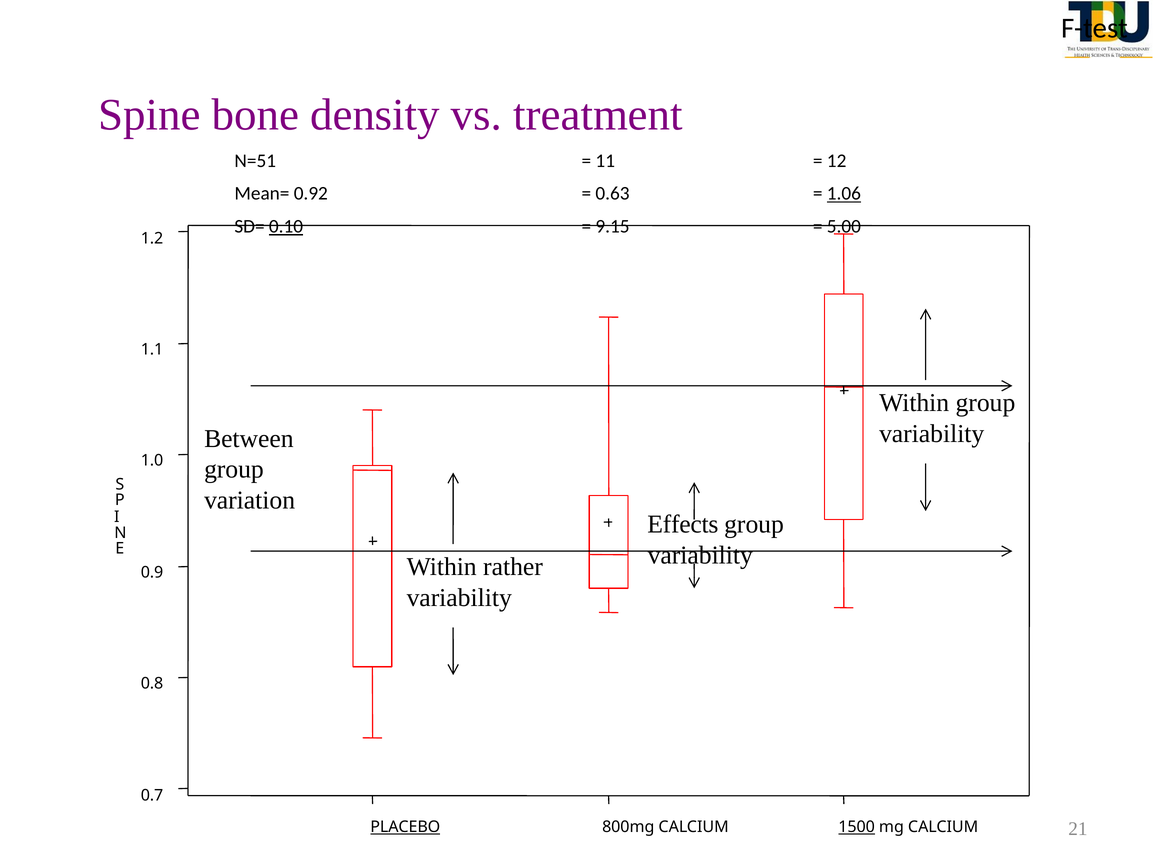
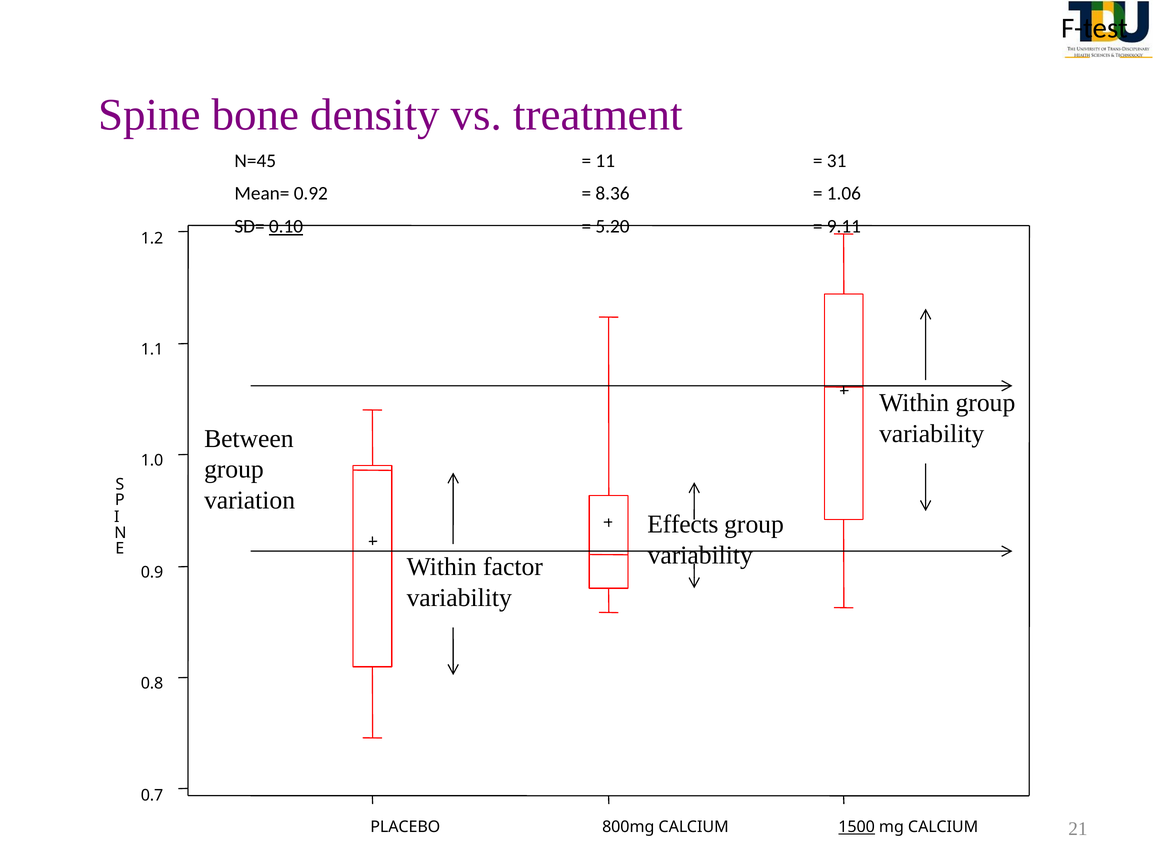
N=51: N=51 -> N=45
12: 12 -> 31
0.63: 0.63 -> 8.36
1.06 underline: present -> none
9.15: 9.15 -> 5.20
5.00: 5.00 -> 9.11
rather: rather -> factor
PLACEBO underline: present -> none
